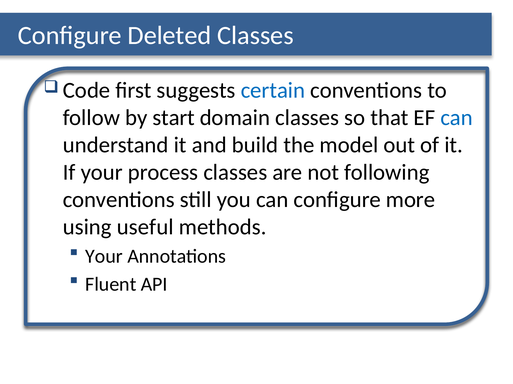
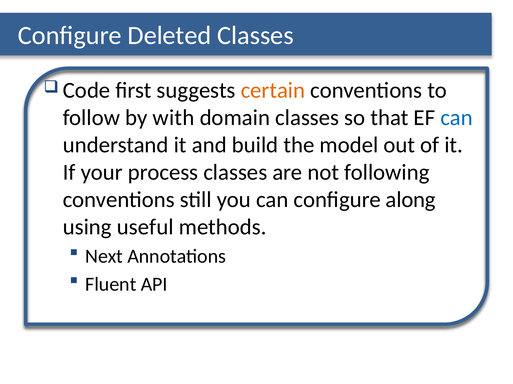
certain colour: blue -> orange
start: start -> with
more: more -> along
Your at (104, 257): Your -> Next
